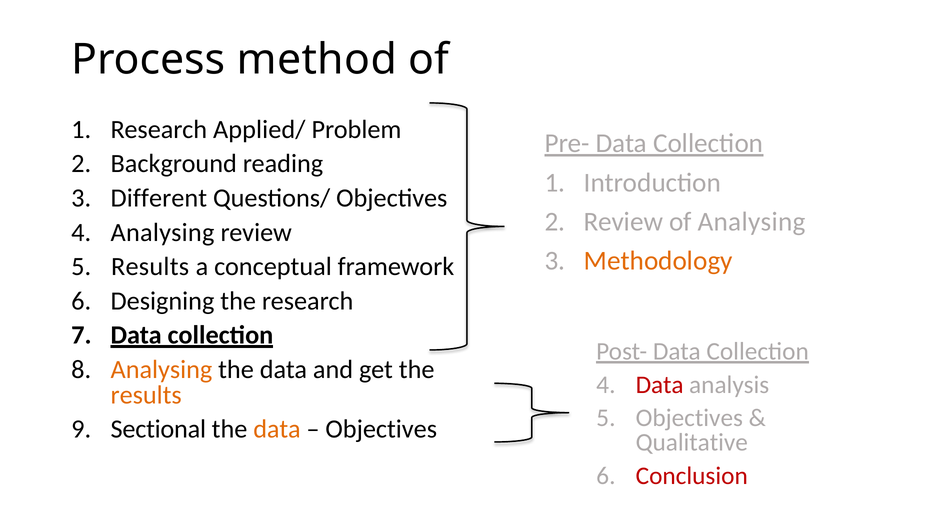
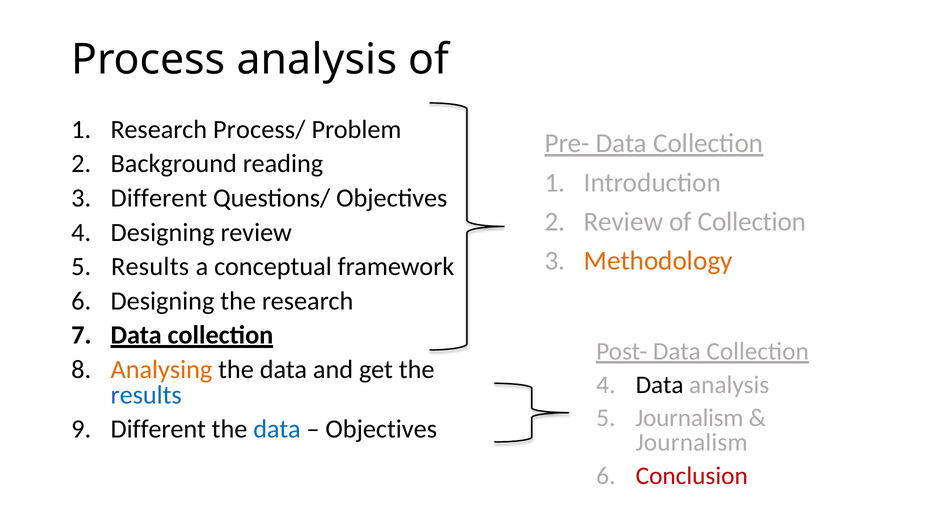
Process method: method -> analysis
Applied/: Applied/ -> Process/
of Analysing: Analysing -> Collection
Analysing at (162, 233): Analysing -> Designing
Data at (660, 385) colour: red -> black
results at (146, 395) colour: orange -> blue
Objectives at (689, 418): Objectives -> Journalism
9 Sectional: Sectional -> Different
data at (277, 430) colour: orange -> blue
Qualitative at (692, 443): Qualitative -> Journalism
